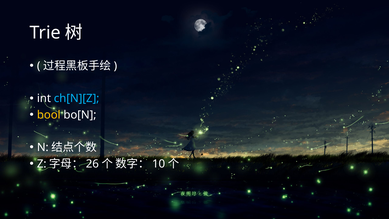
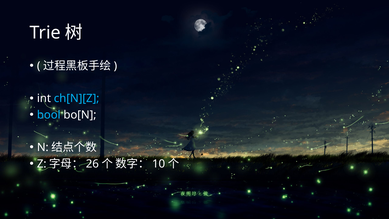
bool colour: yellow -> light blue
